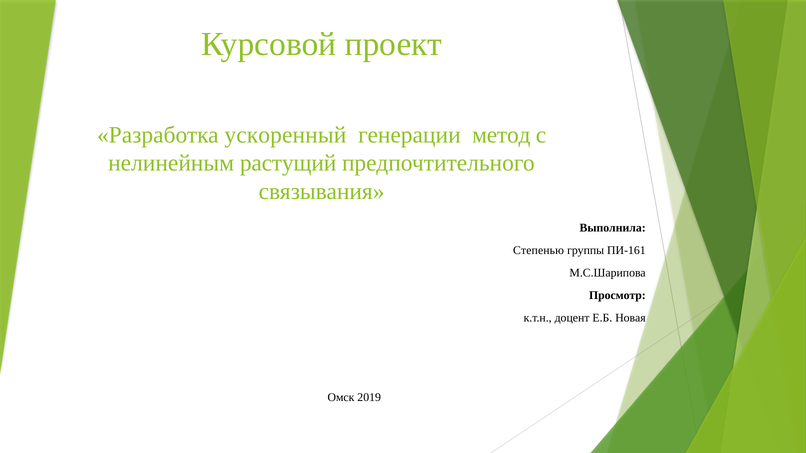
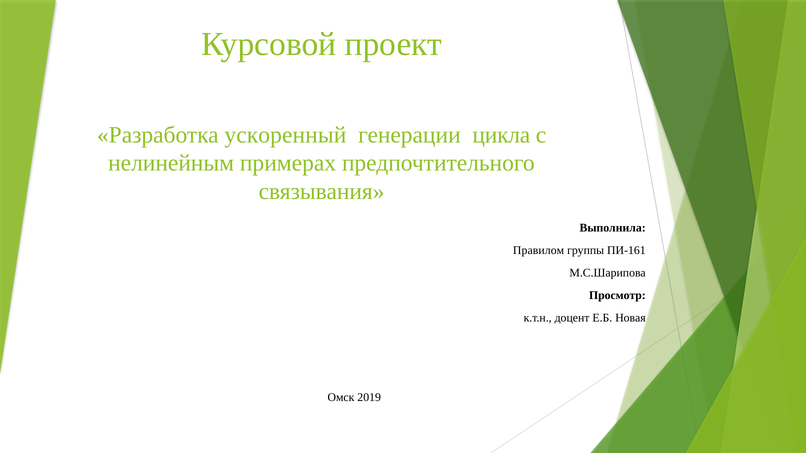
метод: метод -> цикла
растущий: растущий -> примерах
Степенью: Степенью -> Правилом
